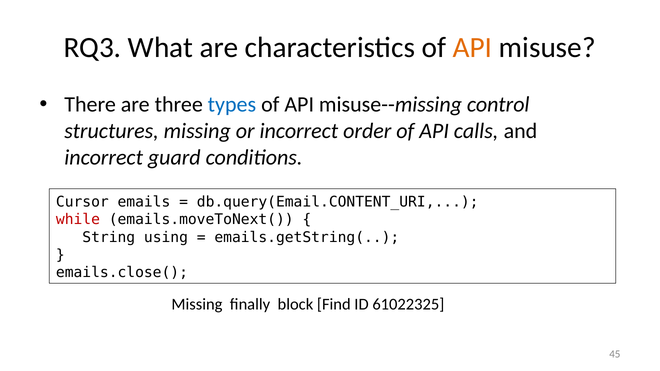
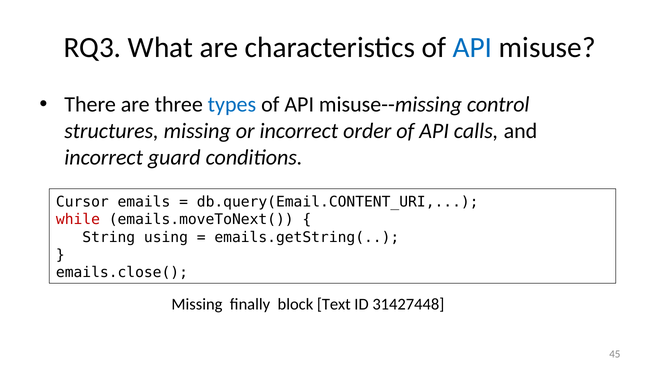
API at (473, 48) colour: orange -> blue
Find: Find -> Text
61022325: 61022325 -> 31427448
